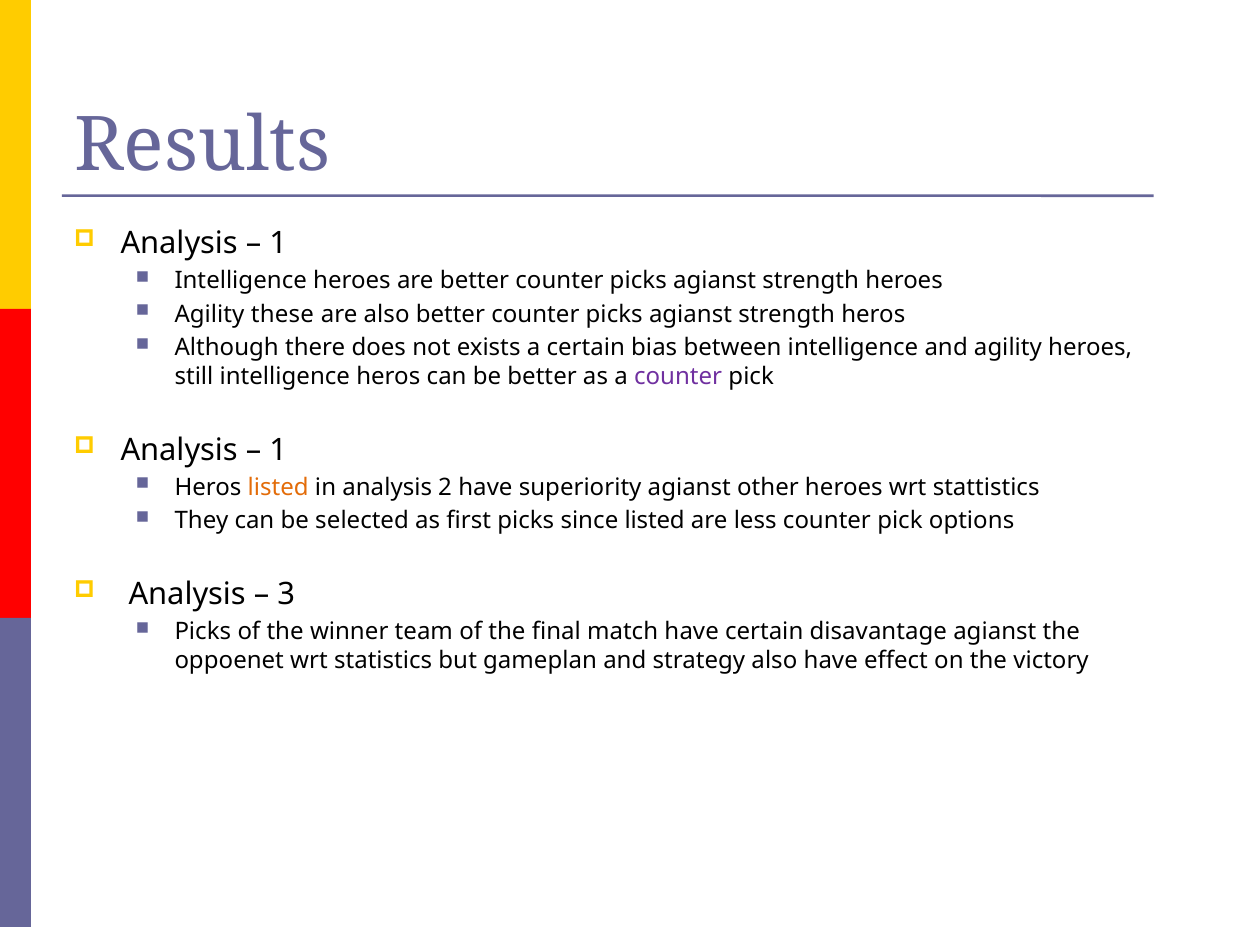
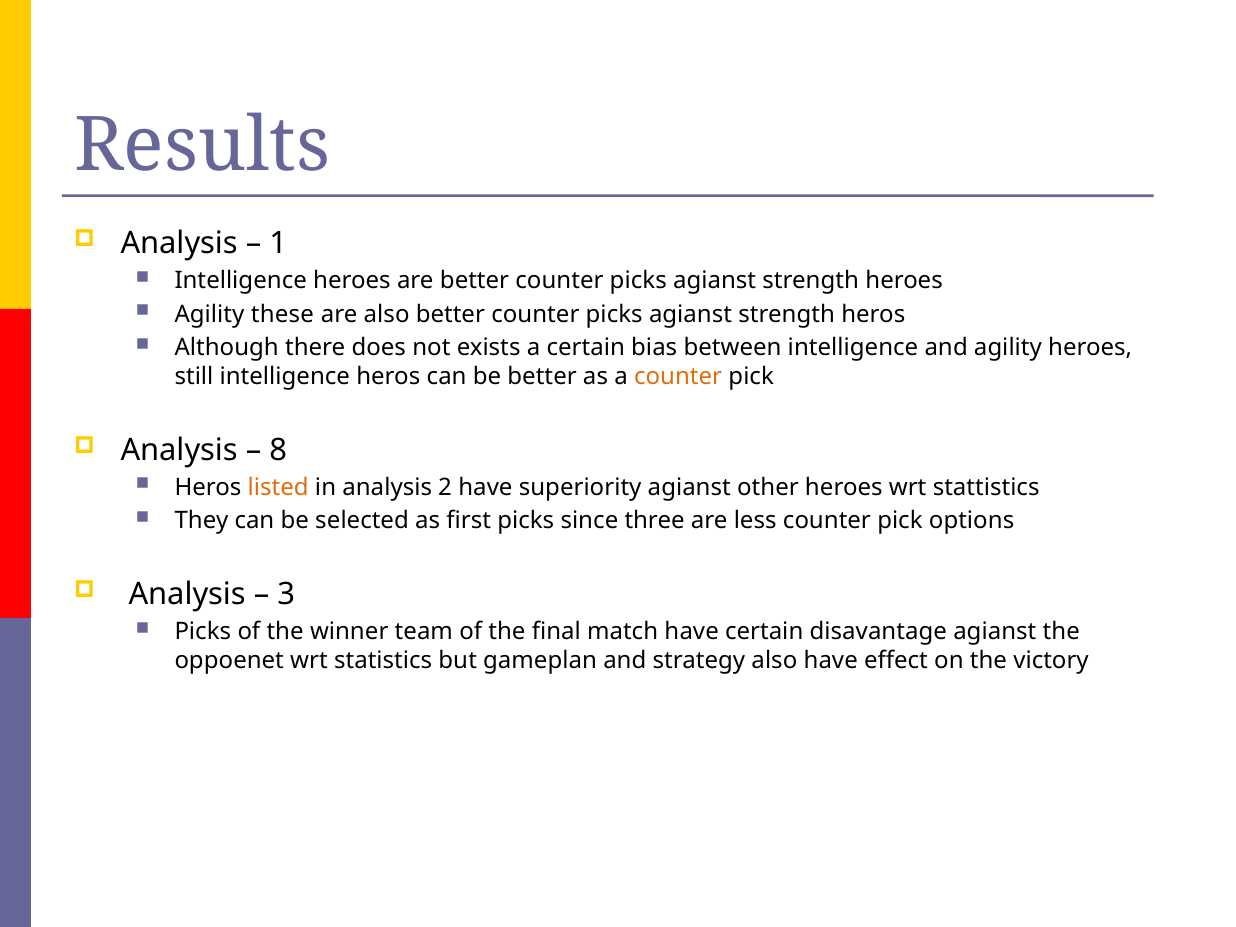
counter at (678, 377) colour: purple -> orange
1 at (278, 450): 1 -> 8
since listed: listed -> three
